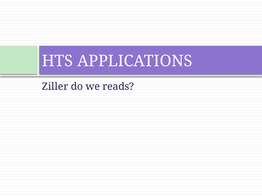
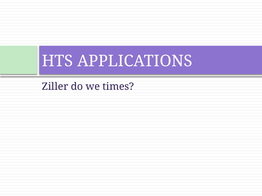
reads: reads -> times
